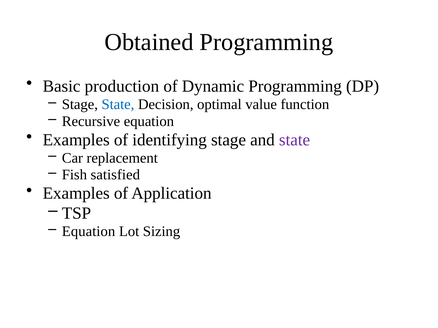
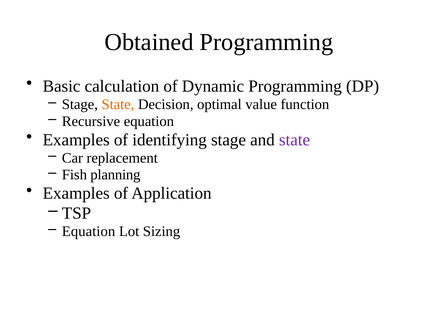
production: production -> calculation
State at (118, 105) colour: blue -> orange
satisfied: satisfied -> planning
